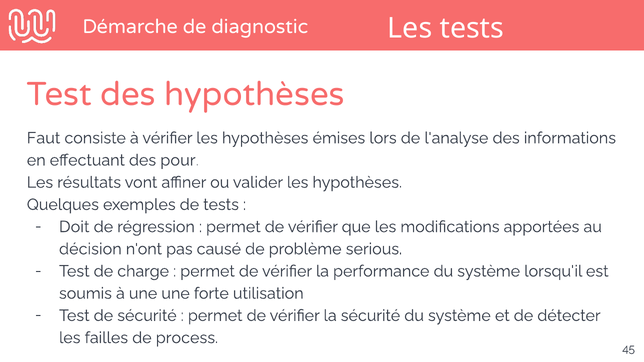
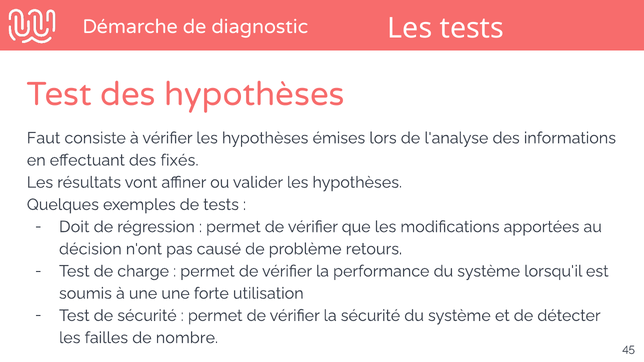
pour: pour -> fixés
serious: serious -> retours
process: process -> nombre
